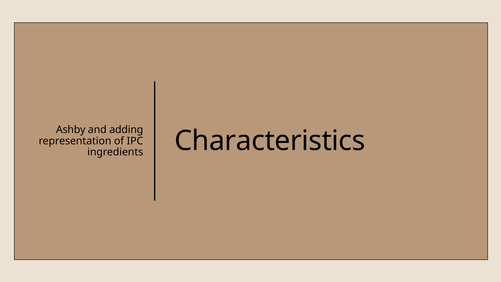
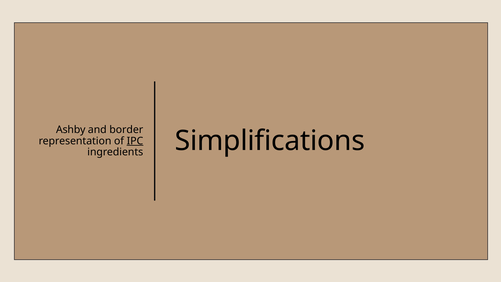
adding: adding -> border
IPC underline: none -> present
Characteristics: Characteristics -> Simplifications
